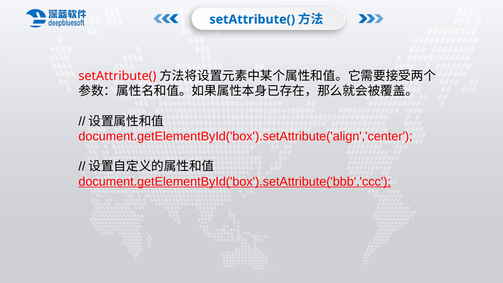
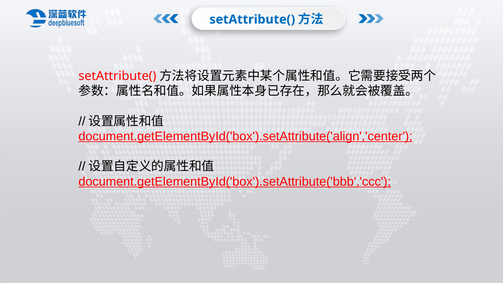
document.getElementById('box').setAttribute('align','center underline: none -> present
